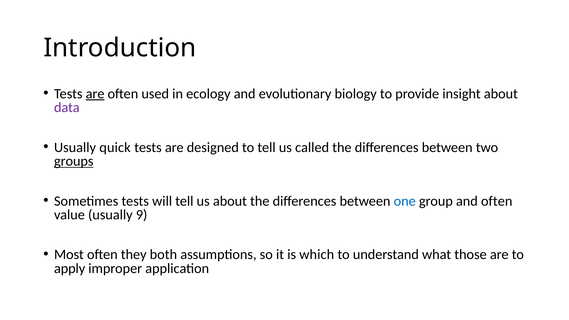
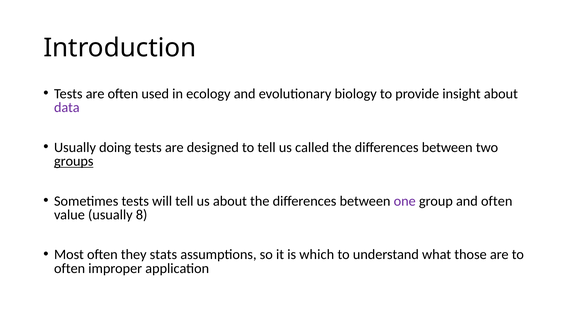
are at (95, 94) underline: present -> none
quick: quick -> doing
one colour: blue -> purple
9: 9 -> 8
both: both -> stats
apply at (70, 269): apply -> often
